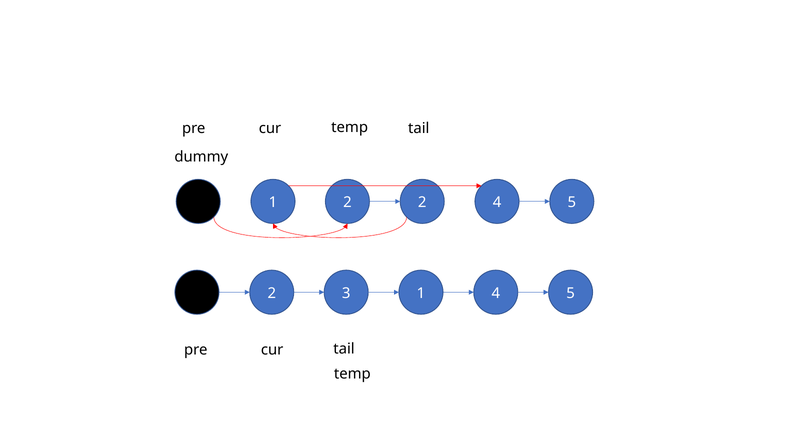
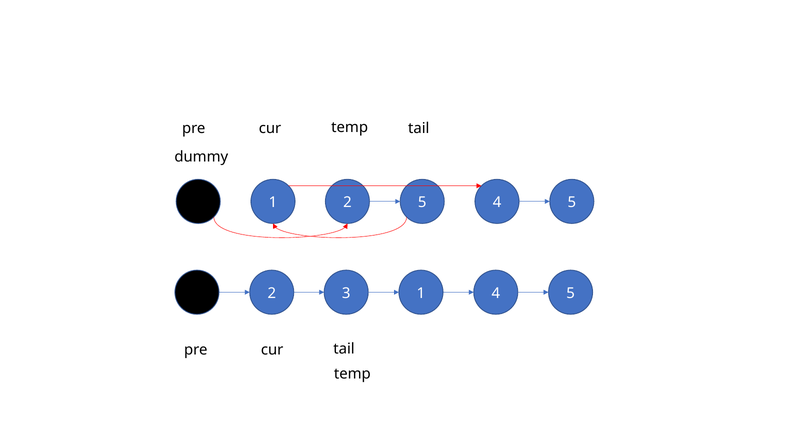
2 2: 2 -> 5
